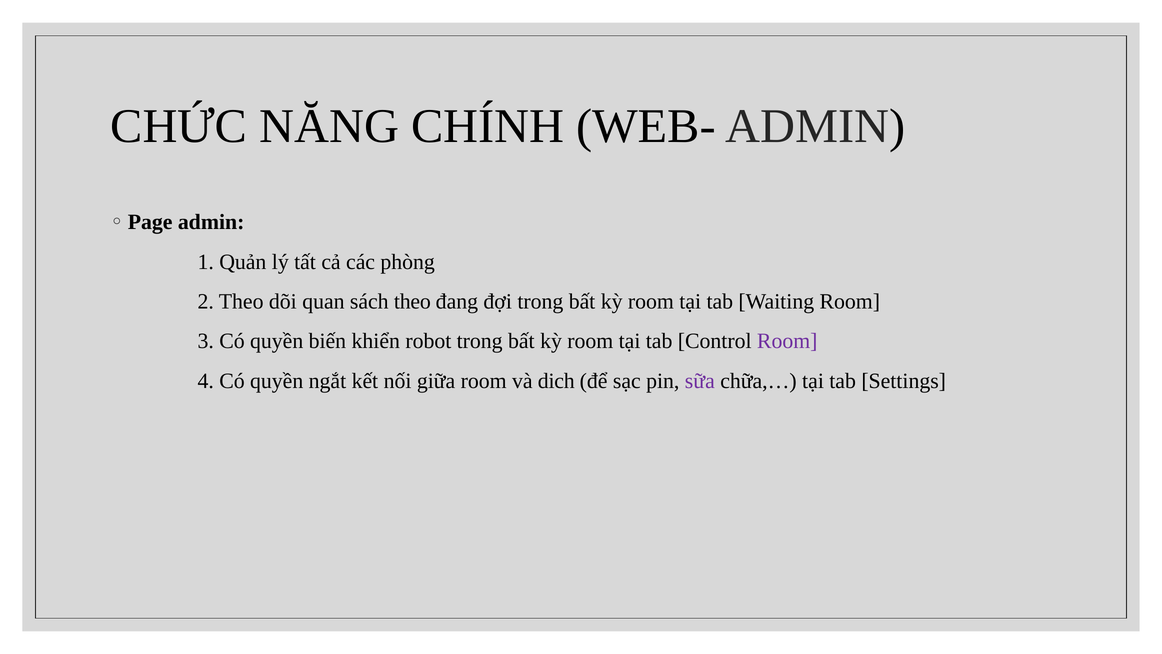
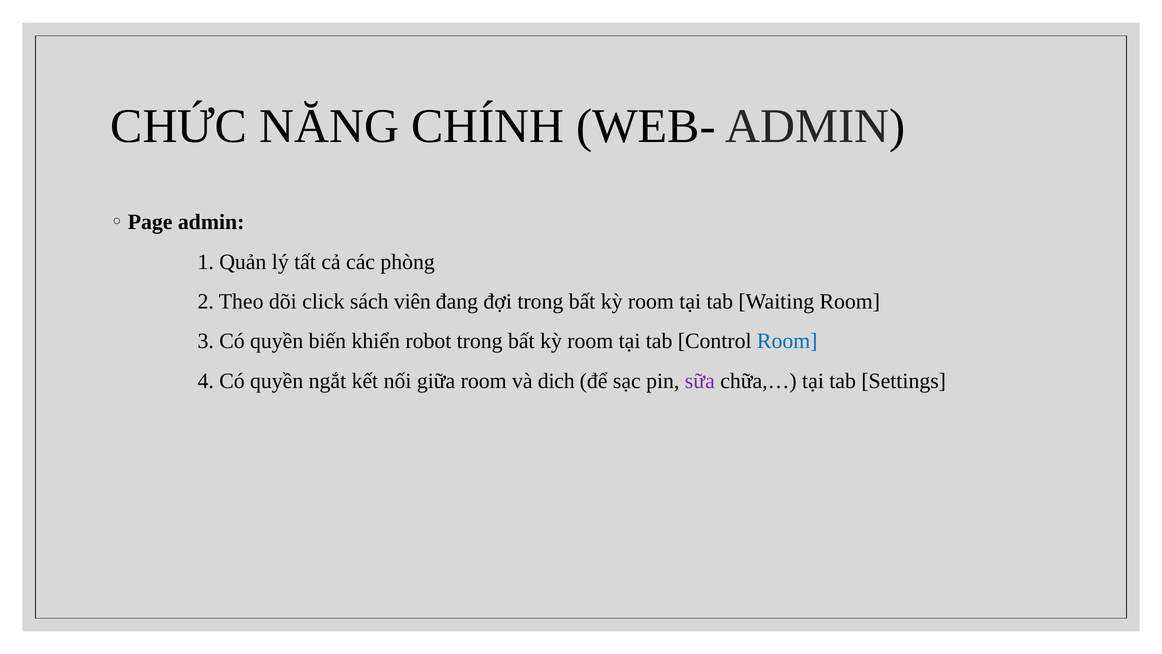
quan: quan -> click
sách theo: theo -> viên
Room at (787, 341) colour: purple -> blue
